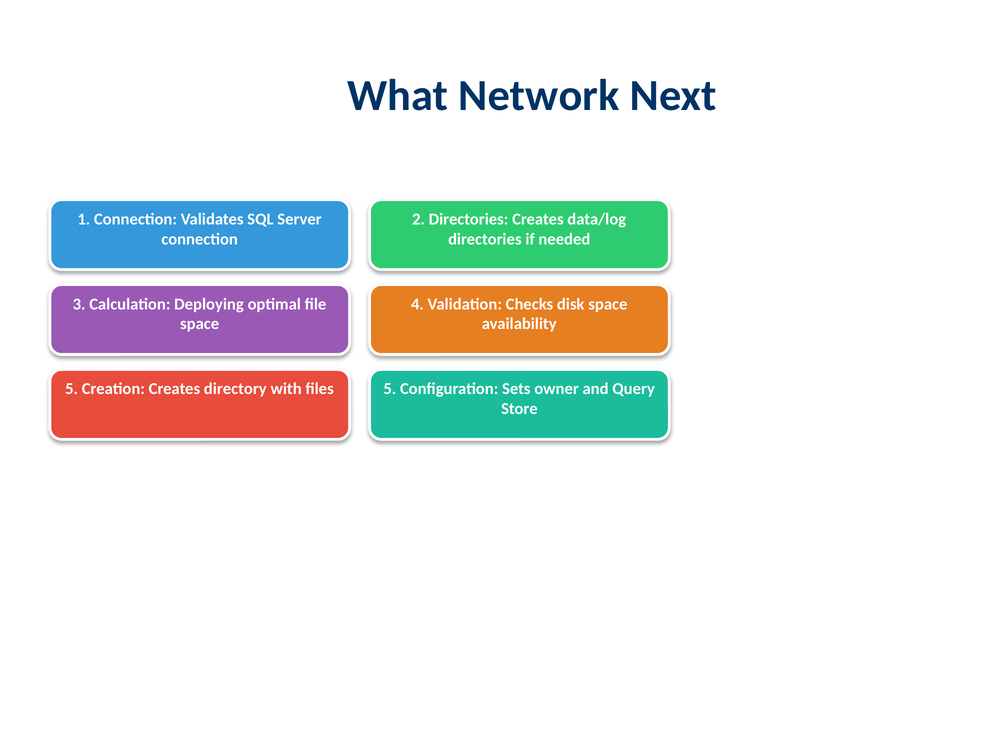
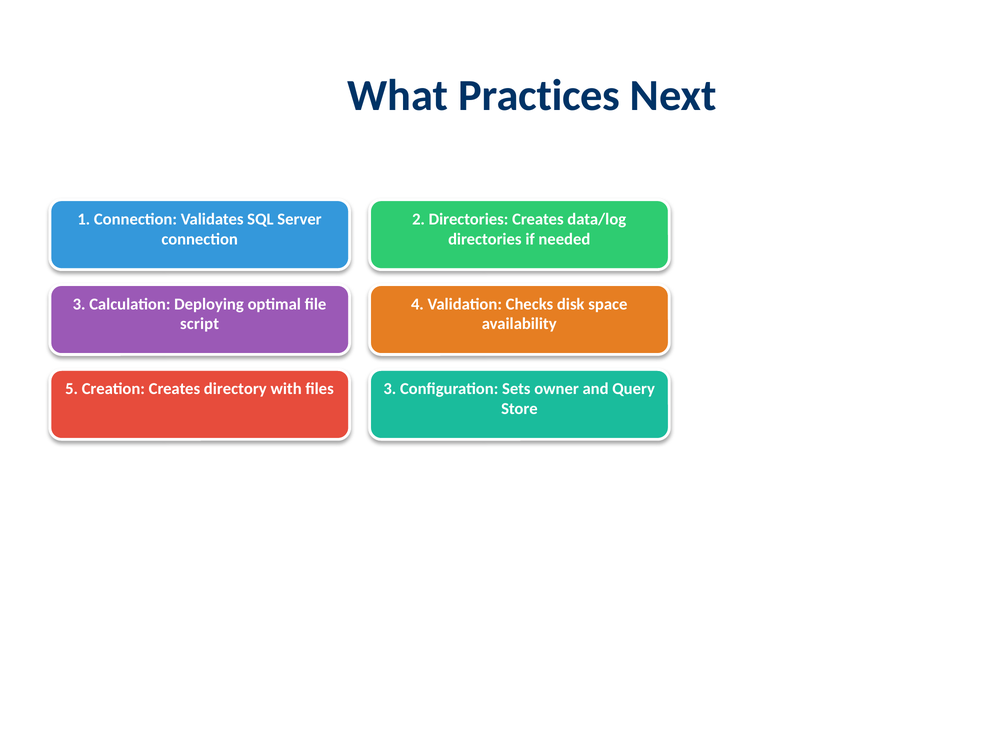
Network: Network -> Practices
space at (200, 324): space -> script
files 5: 5 -> 3
